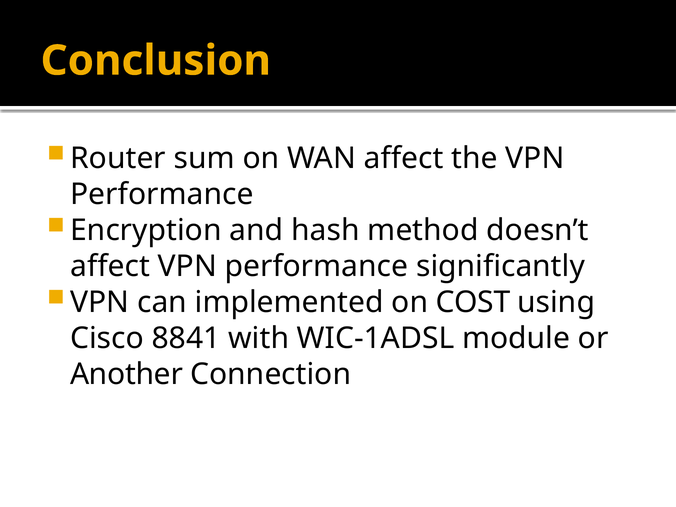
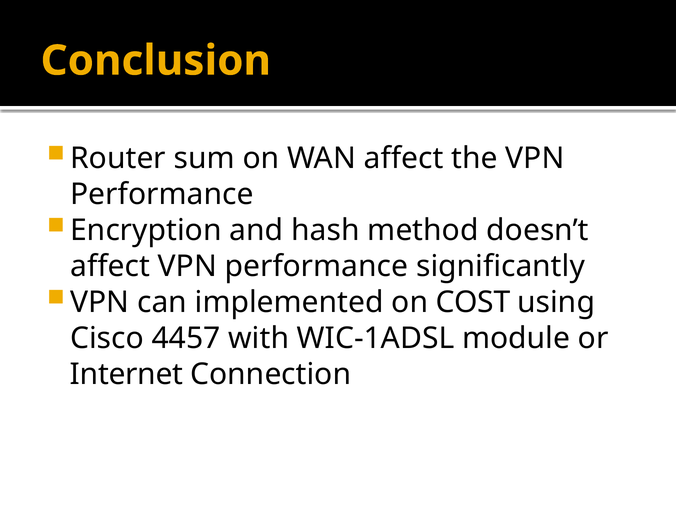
8841: 8841 -> 4457
Another: Another -> Internet
